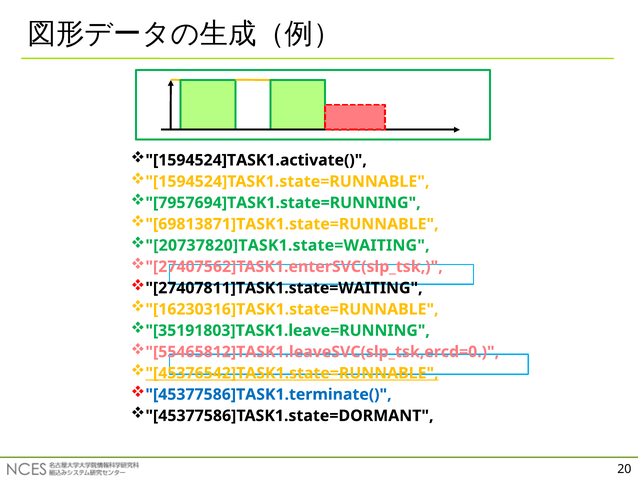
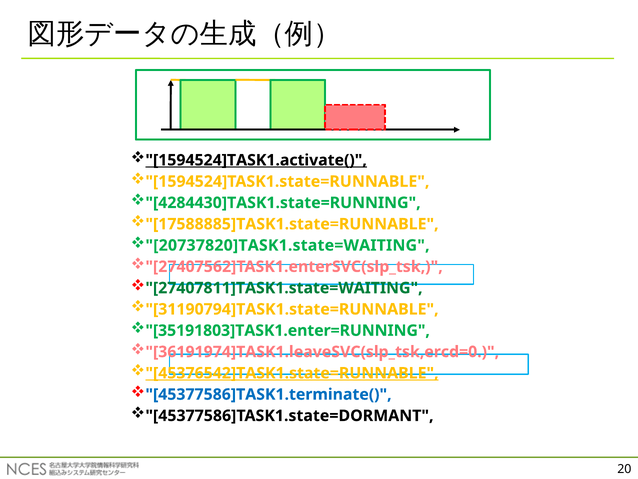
1594524]TASK1.activate( underline: none -> present
7957694]TASK1.state=RUNNING: 7957694]TASK1.state=RUNNING -> 4284430]TASK1.state=RUNNING
69813871]TASK1.state=RUNNABLE: 69813871]TASK1.state=RUNNABLE -> 17588885]TASK1.state=RUNNABLE
27407811]TASK1.state=WAITING colour: black -> green
16230316]TASK1.state=RUNNABLE: 16230316]TASK1.state=RUNNABLE -> 31190794]TASK1.state=RUNNABLE
35191803]TASK1.leave=RUNNING: 35191803]TASK1.leave=RUNNING -> 35191803]TASK1.enter=RUNNING
55465812]TASK1.leaveSVC(slp_tsk,ercd=0: 55465812]TASK1.leaveSVC(slp_tsk,ercd=0 -> 36191974]TASK1.leaveSVC(slp_tsk,ercd=0
